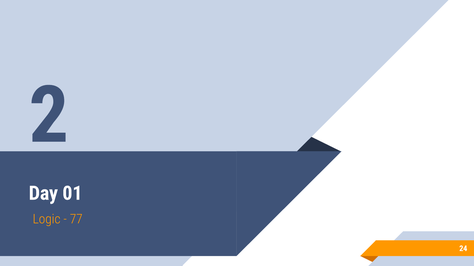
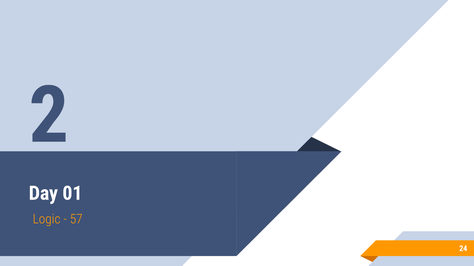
77: 77 -> 57
